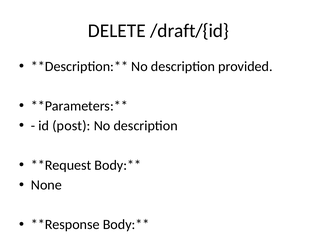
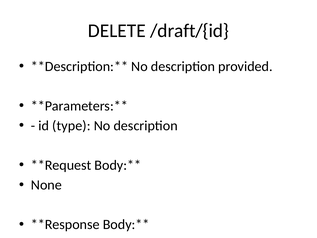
post: post -> type
